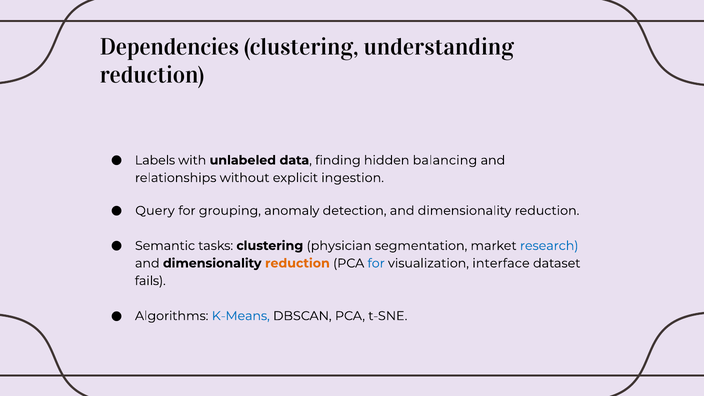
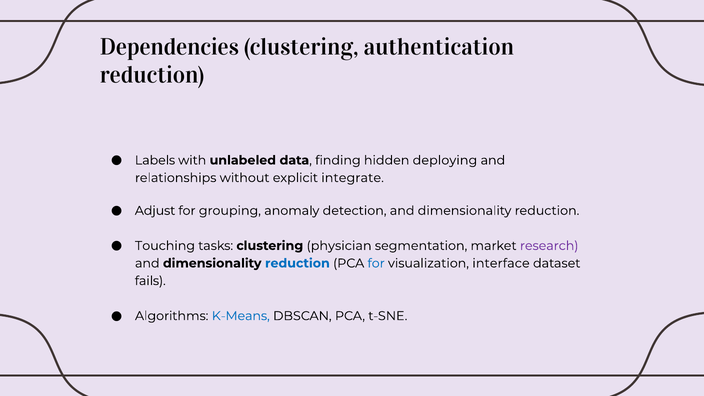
understanding: understanding -> authentication
balancing: balancing -> deploying
ingestion: ingestion -> integrate
Query: Query -> Adjust
Semantic: Semantic -> Touching
research colour: blue -> purple
reduction at (297, 263) colour: orange -> blue
